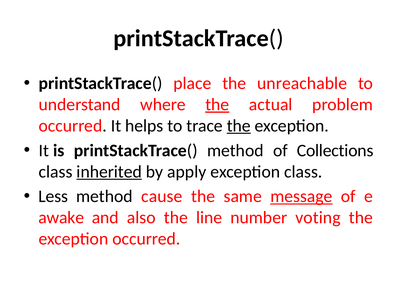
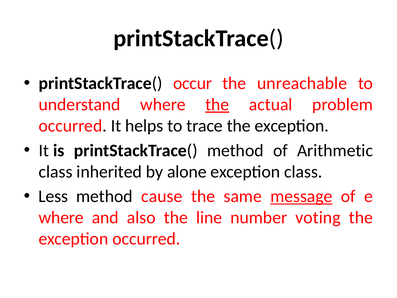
place: place -> occur
the at (239, 126) underline: present -> none
Collections: Collections -> Arithmetic
inherited underline: present -> none
apply: apply -> alone
awake at (61, 217): awake -> where
